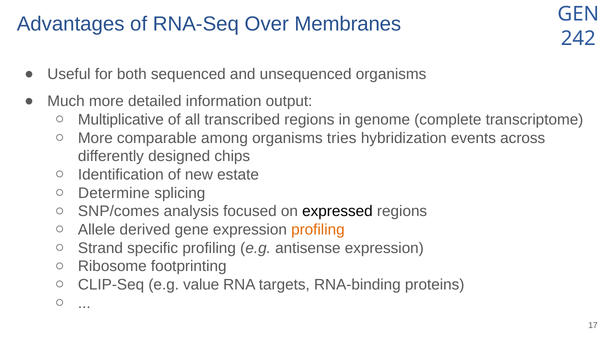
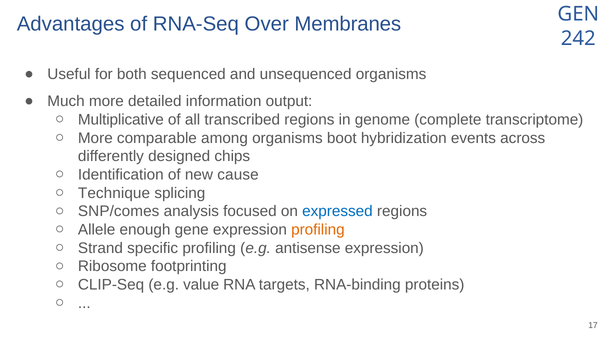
tries: tries -> boot
estate: estate -> cause
Determine: Determine -> Technique
expressed colour: black -> blue
derived: derived -> enough
